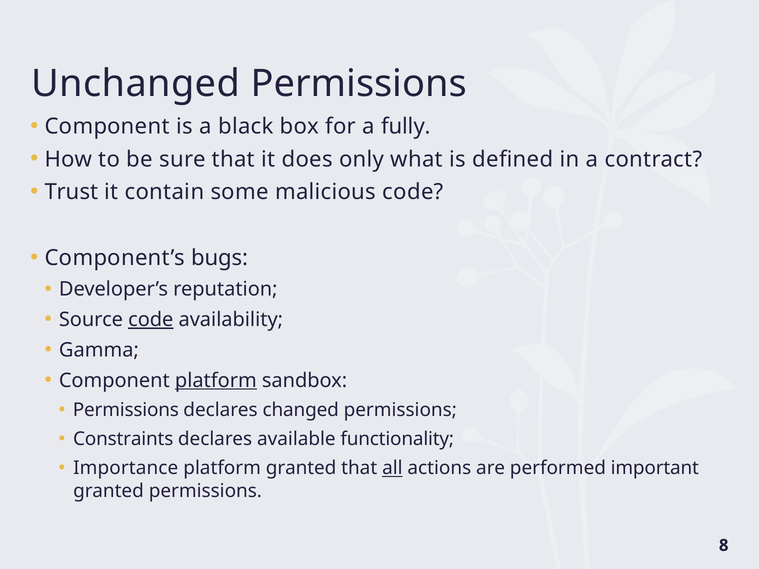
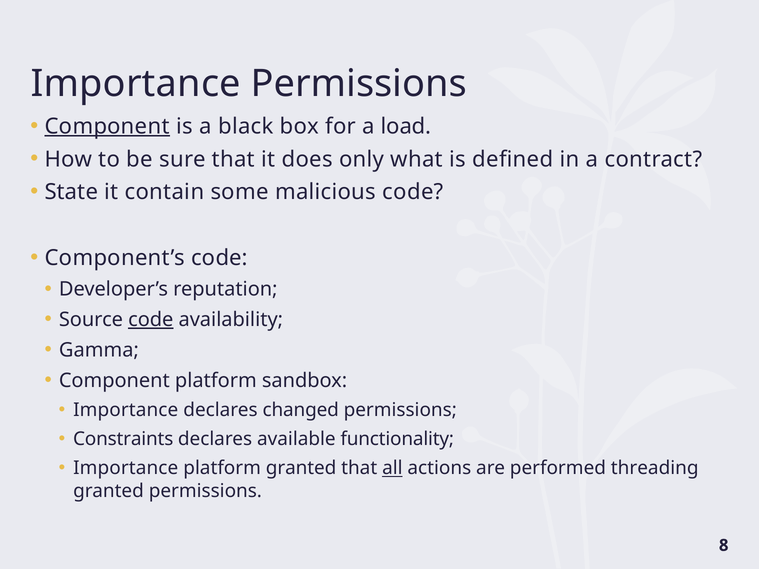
Unchanged at (136, 84): Unchanged -> Importance
Component at (107, 126) underline: none -> present
fully: fully -> load
Trust: Trust -> State
Component’s bugs: bugs -> code
platform at (216, 381) underline: present -> none
Permissions at (126, 410): Permissions -> Importance
important: important -> threading
